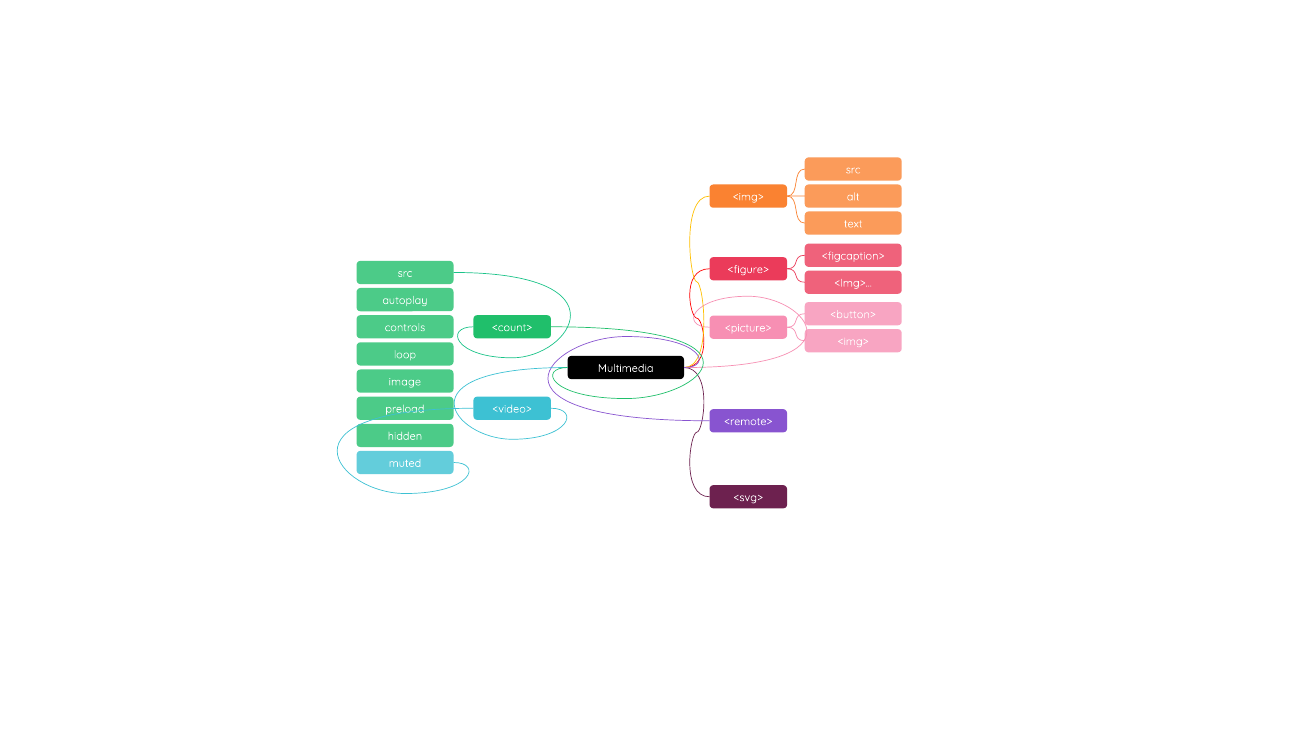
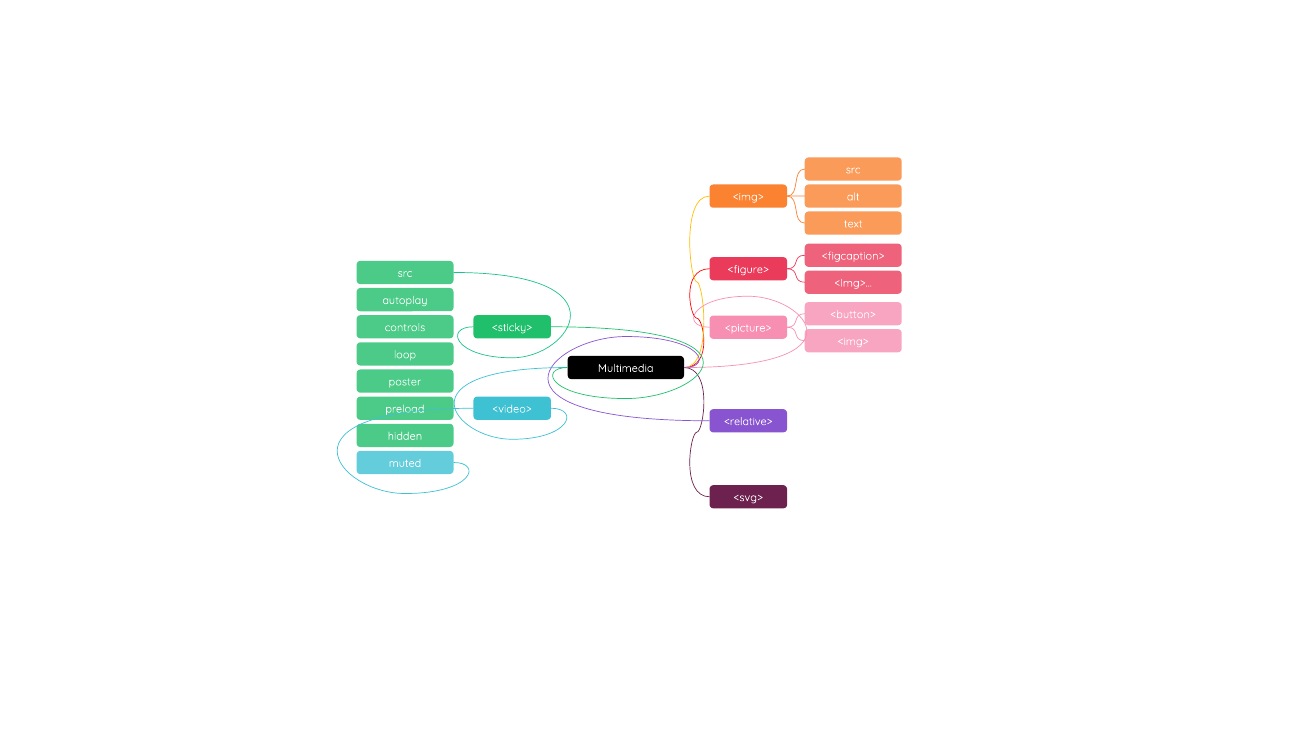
<count>: <count> -> <sticky>
image: image -> poster
<remote>: <remote> -> <relative>
